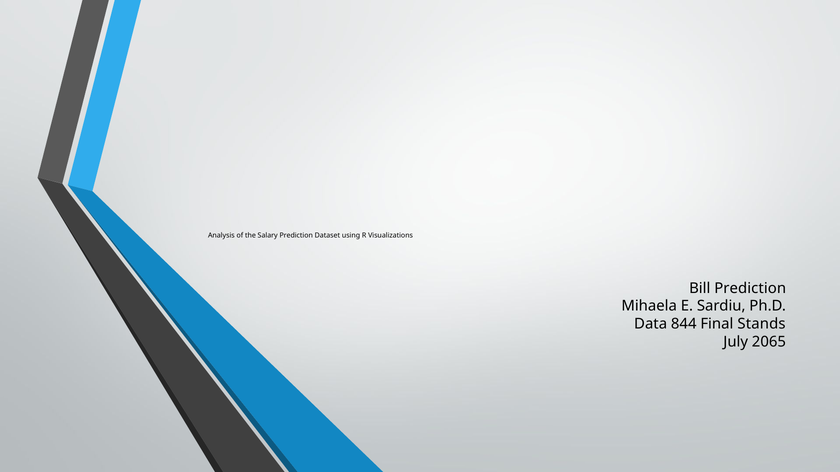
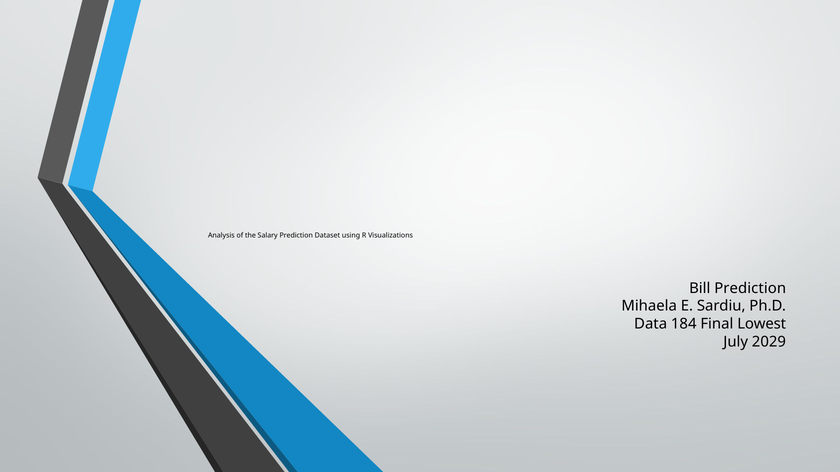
844: 844 -> 184
Stands: Stands -> Lowest
2065: 2065 -> 2029
